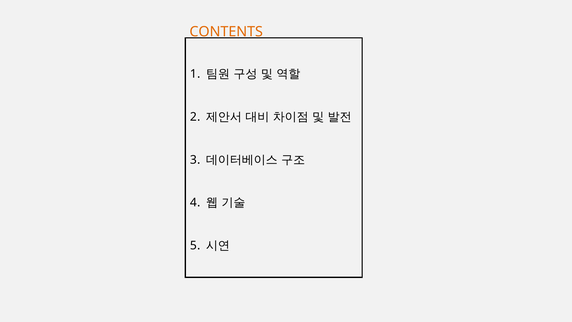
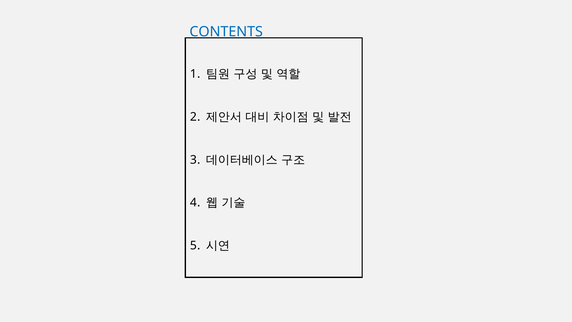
CONTENTS colour: orange -> blue
